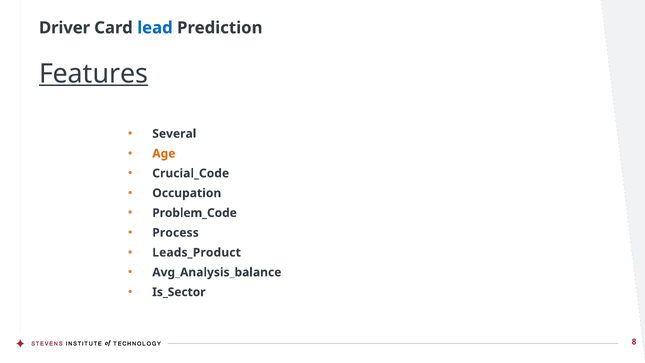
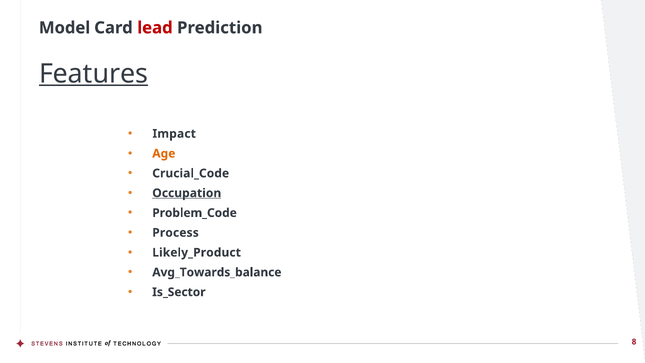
Driver: Driver -> Model
lead colour: blue -> red
Several: Several -> Impact
Occupation underline: none -> present
Leads_Product: Leads_Product -> Likely_Product
Avg_Analysis_balance: Avg_Analysis_balance -> Avg_Towards_balance
